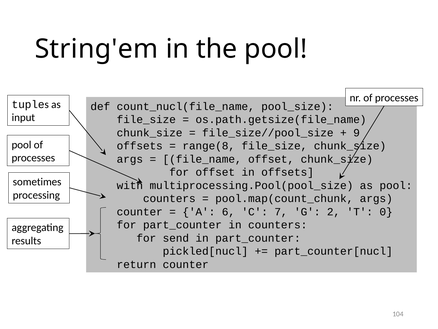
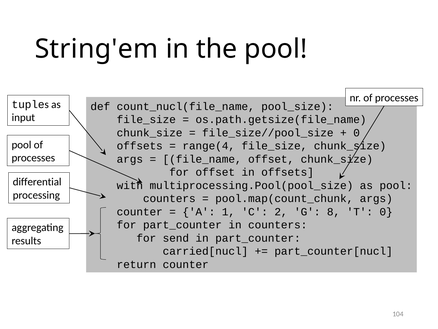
9 at (357, 133): 9 -> 0
range(8: range(8 -> range(4
sometimes: sometimes -> differential
6: 6 -> 1
7: 7 -> 2
2: 2 -> 8
pickled[nucl: pickled[nucl -> carried[nucl
